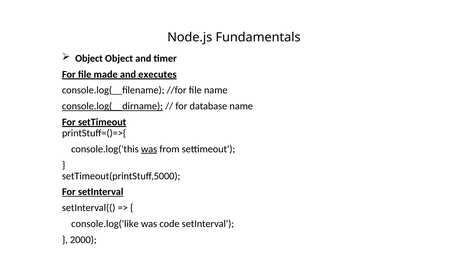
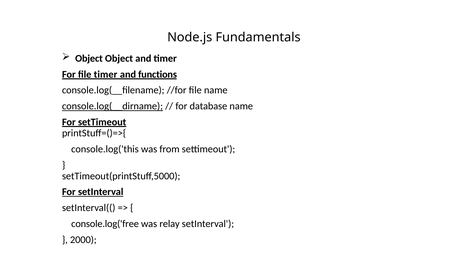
file made: made -> timer
executes: executes -> functions
was at (149, 149) underline: present -> none
console.log('like: console.log('like -> console.log('free
code: code -> relay
